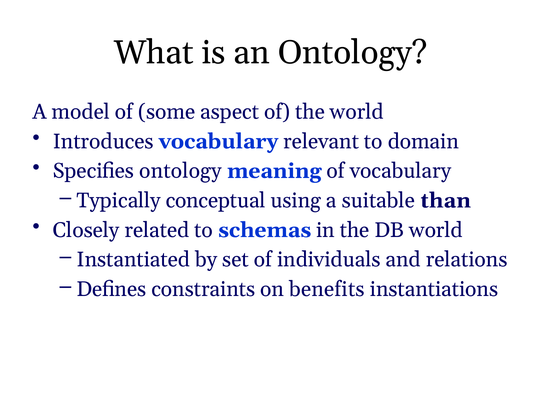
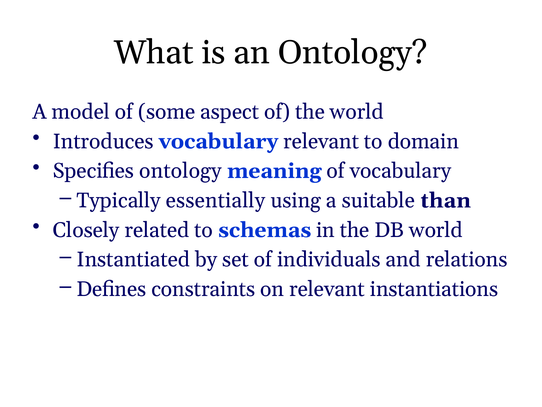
conceptual: conceptual -> essentially
on benefits: benefits -> relevant
